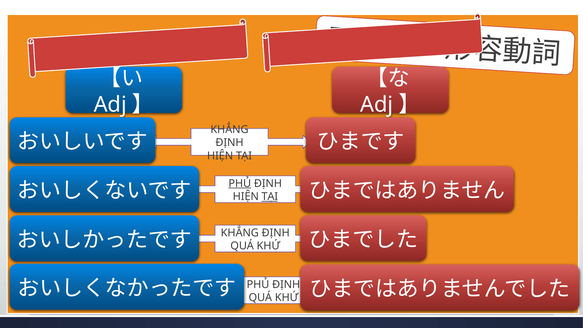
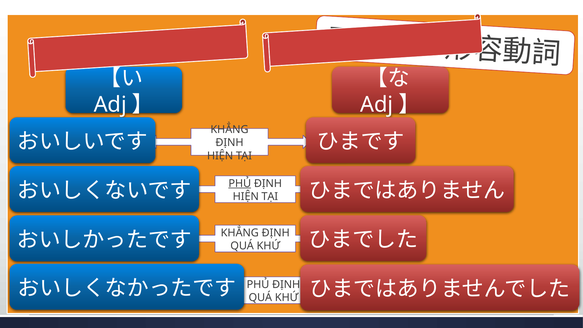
TẠI at (270, 196) underline: present -> none
